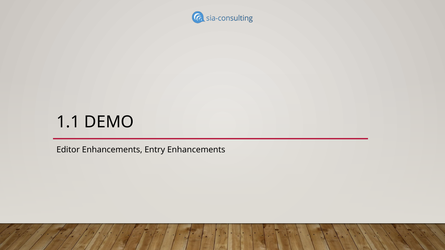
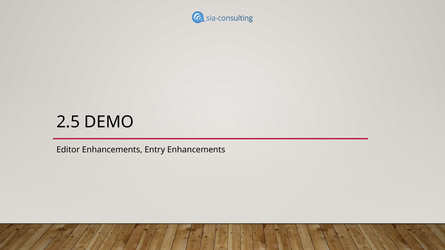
1.1: 1.1 -> 2.5
